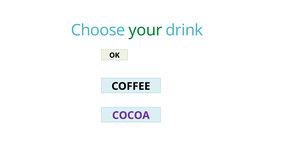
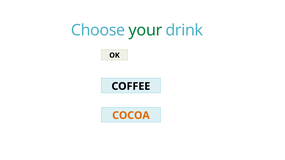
COCOA colour: purple -> orange
